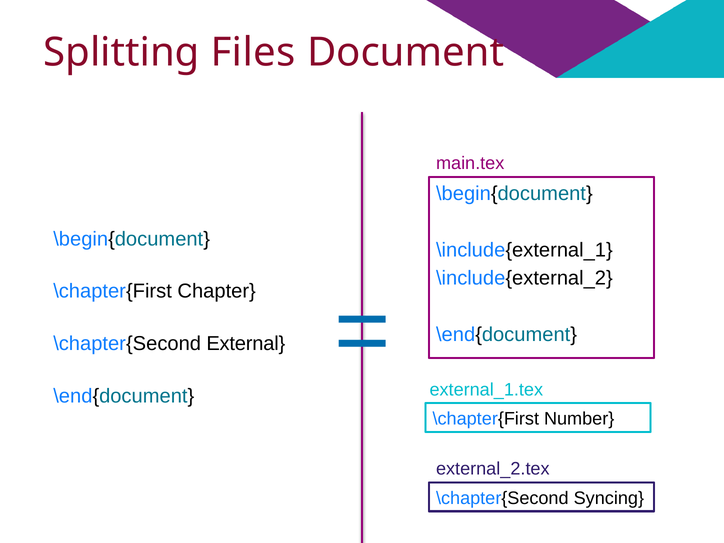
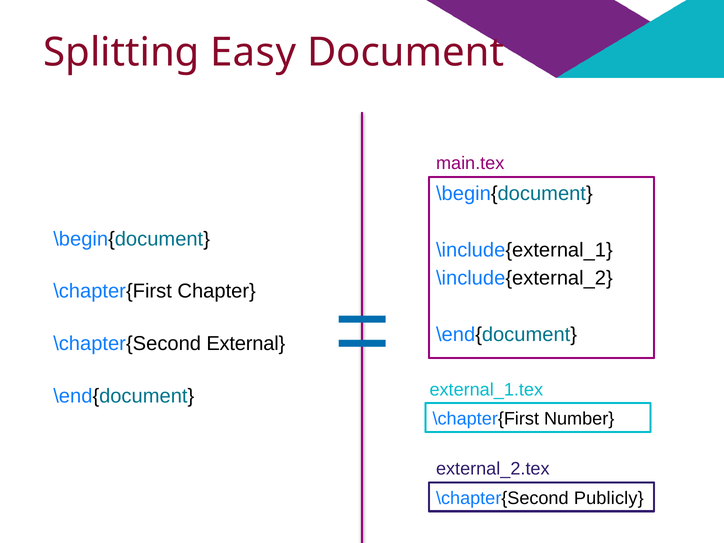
Files: Files -> Easy
Syncing: Syncing -> Publicly
